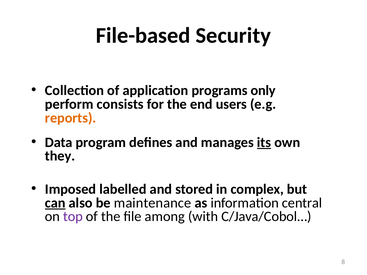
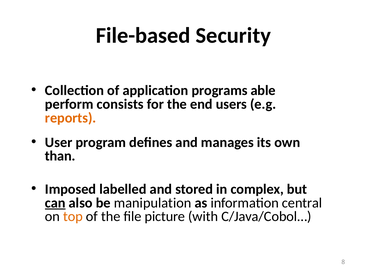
only: only -> able
Data: Data -> User
its underline: present -> none
they: they -> than
maintenance: maintenance -> manipulation
top colour: purple -> orange
among: among -> picture
